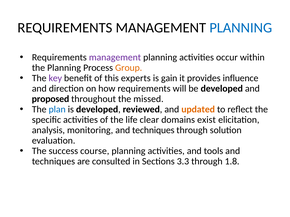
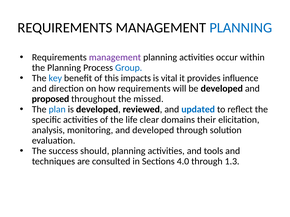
Group colour: orange -> blue
key colour: purple -> blue
experts: experts -> impacts
gain: gain -> vital
updated colour: orange -> blue
exist: exist -> their
monitoring and techniques: techniques -> developed
course: course -> should
3.3: 3.3 -> 4.0
1.8: 1.8 -> 1.3
